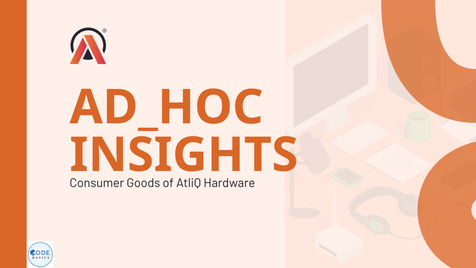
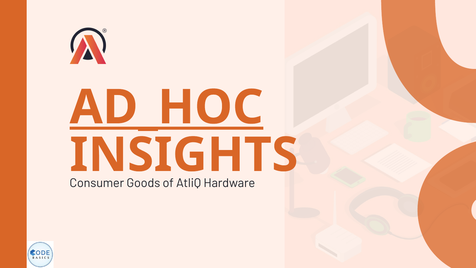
AD_HOC underline: none -> present
